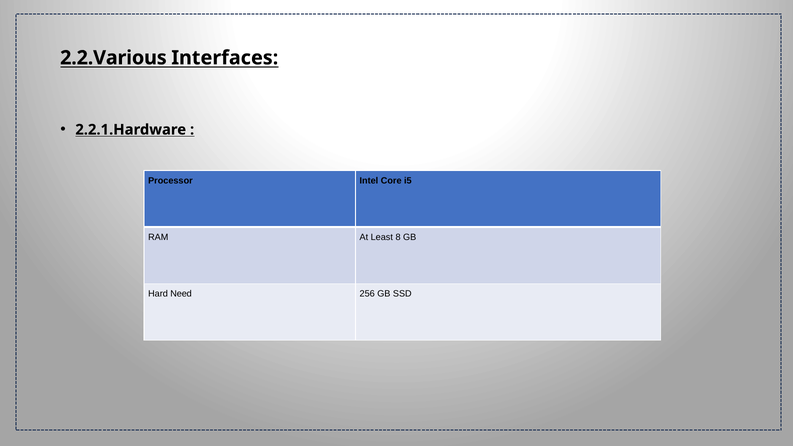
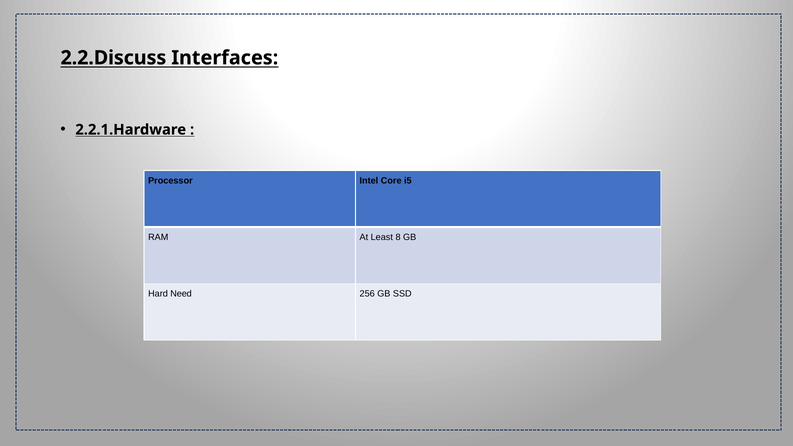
2.2.Various: 2.2.Various -> 2.2.Discuss
